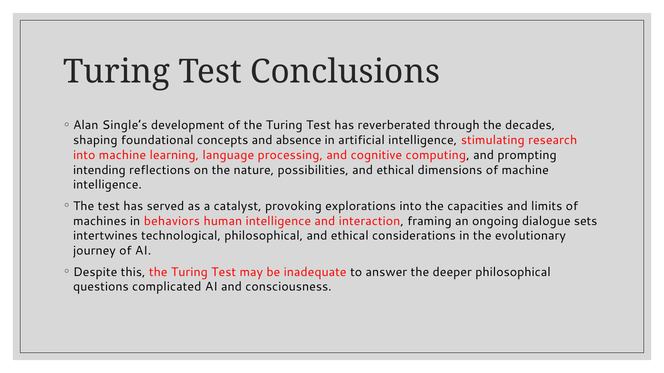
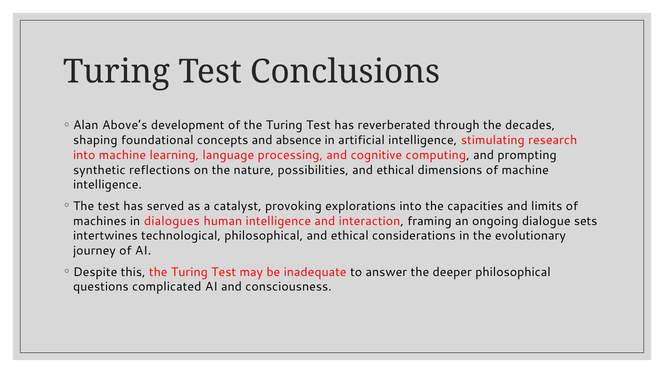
Single’s: Single’s -> Above’s
intending: intending -> synthetic
behaviors: behaviors -> dialogues
